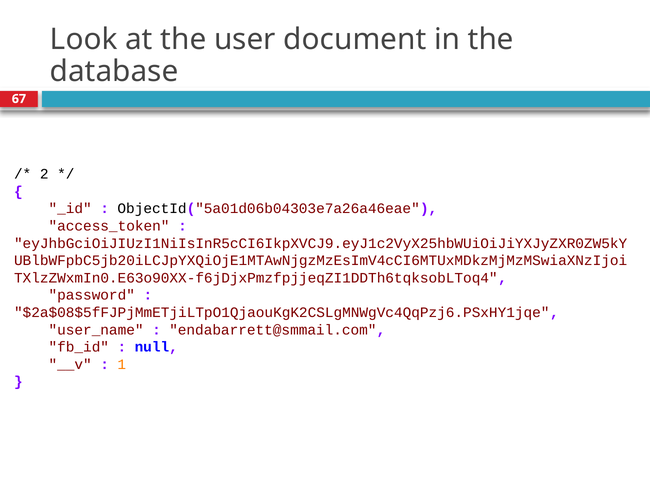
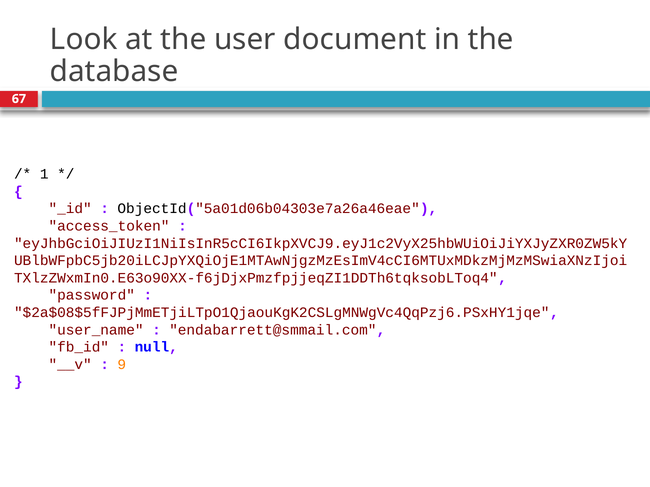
2: 2 -> 1
1: 1 -> 9
